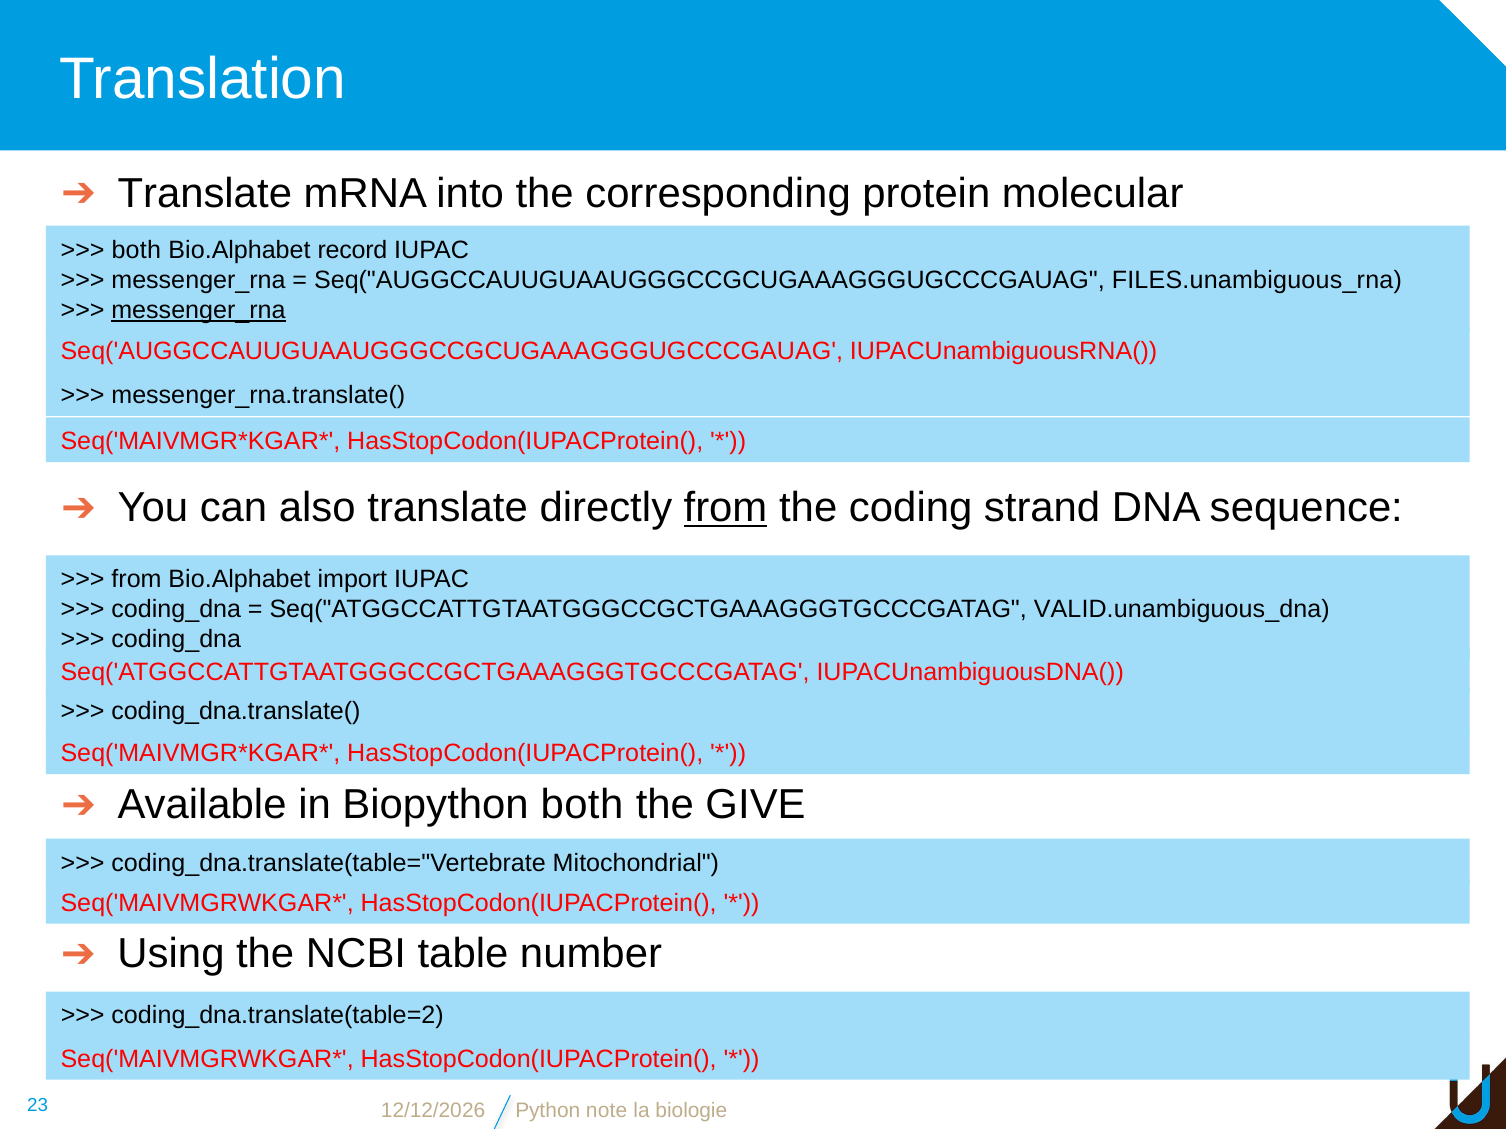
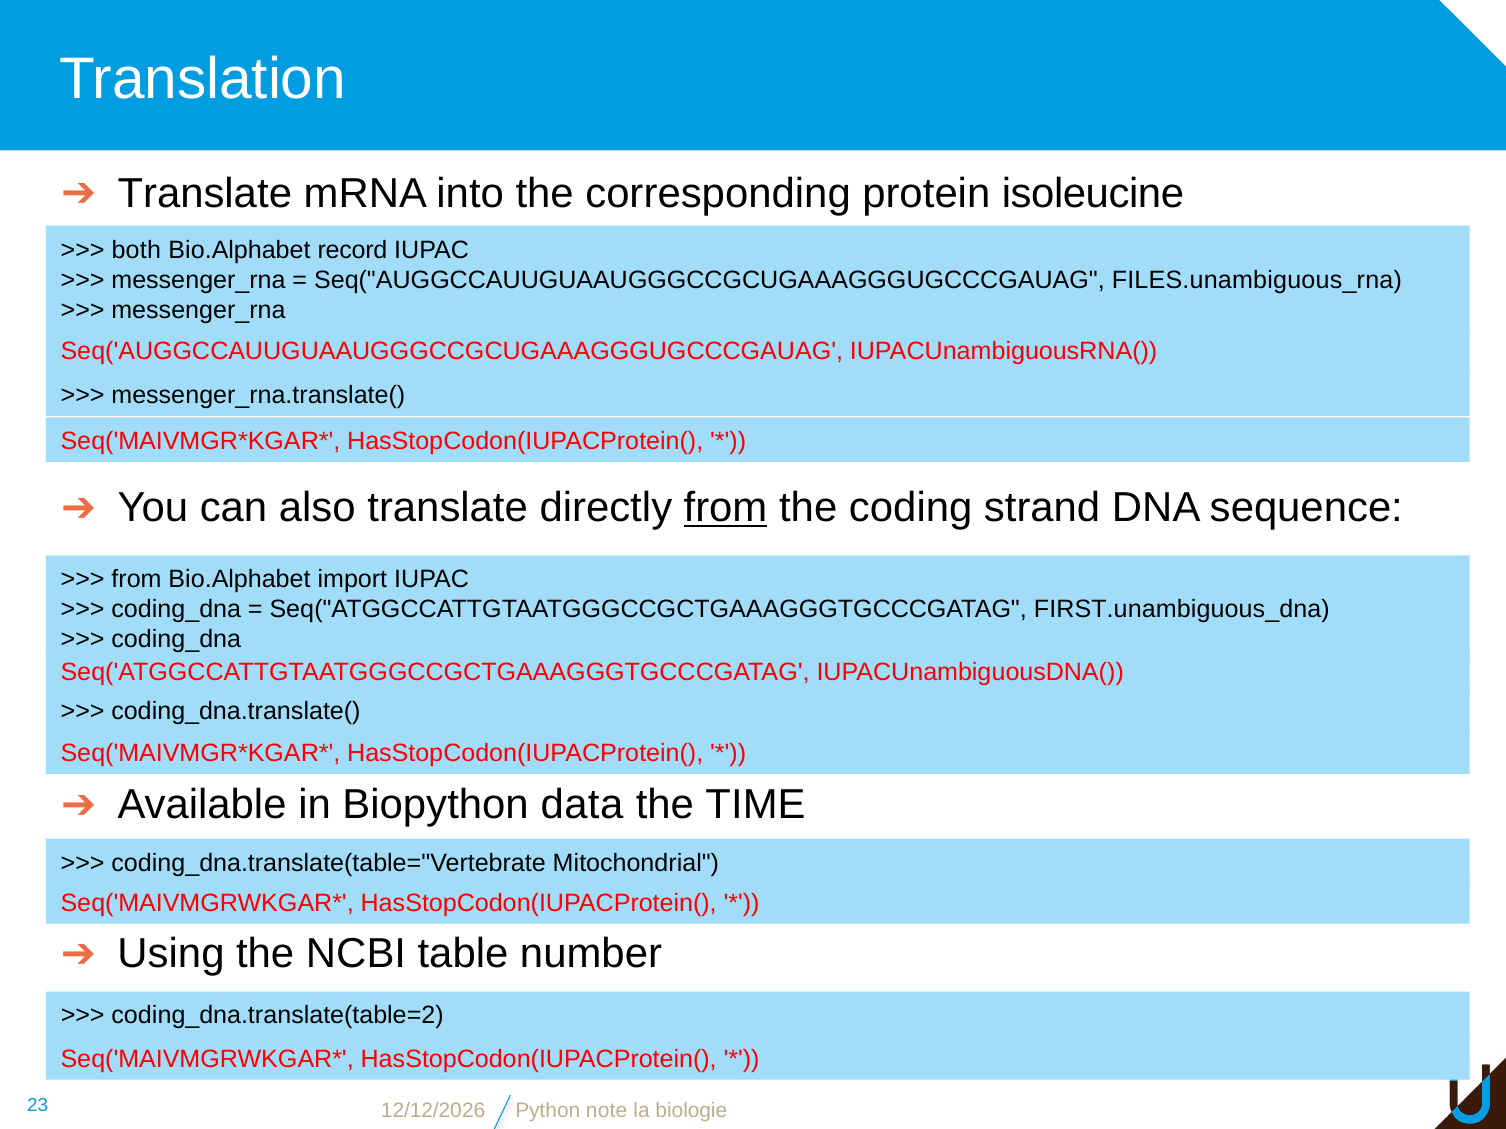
molecular: molecular -> isoleucine
messenger_rna at (198, 310) underline: present -> none
VALID.unambiguous_dna: VALID.unambiguous_dna -> FIRST.unambiguous_dna
Biopython both: both -> data
GIVE: GIVE -> TIME
